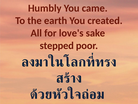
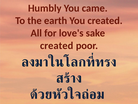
stepped at (57, 45): stepped -> created
